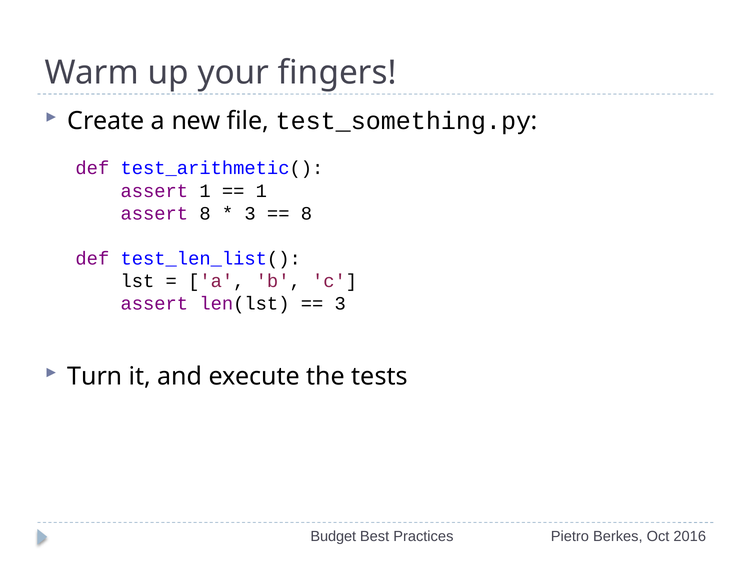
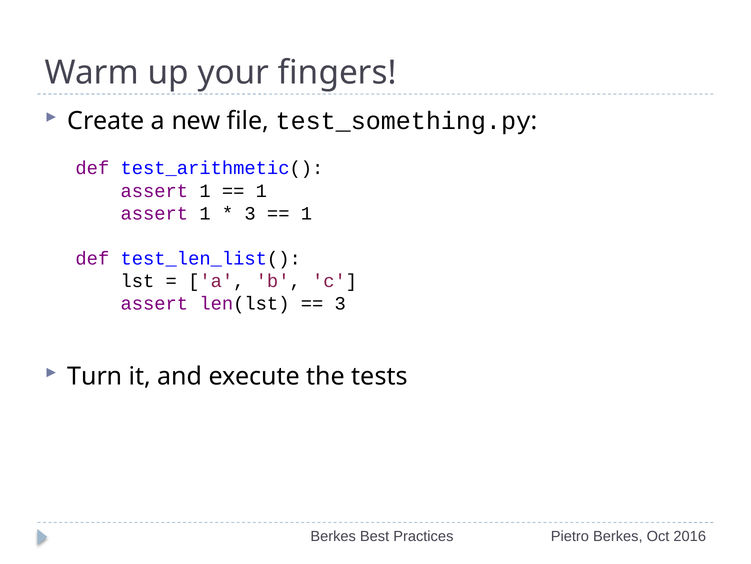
8 at (205, 213): 8 -> 1
8 at (306, 213): 8 -> 1
Budget at (333, 536): Budget -> Berkes
